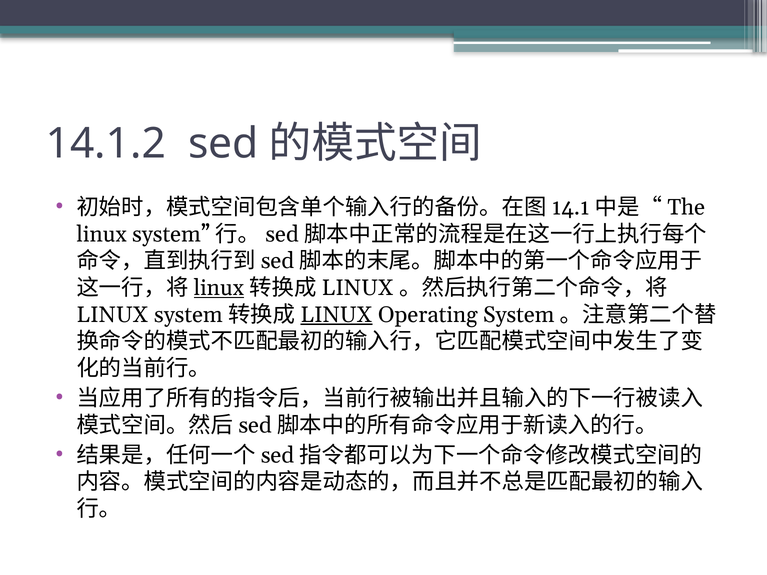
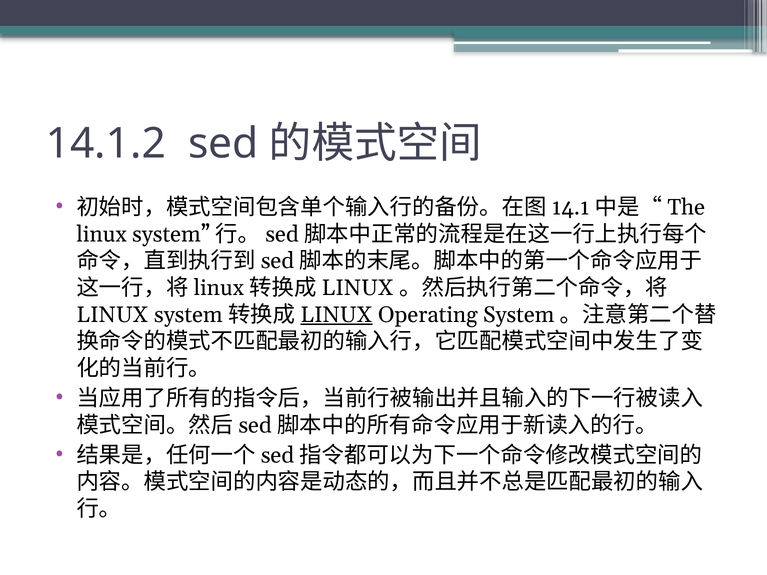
linux at (219, 288) underline: present -> none
